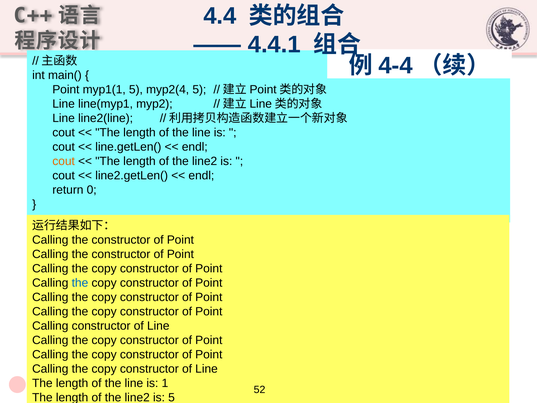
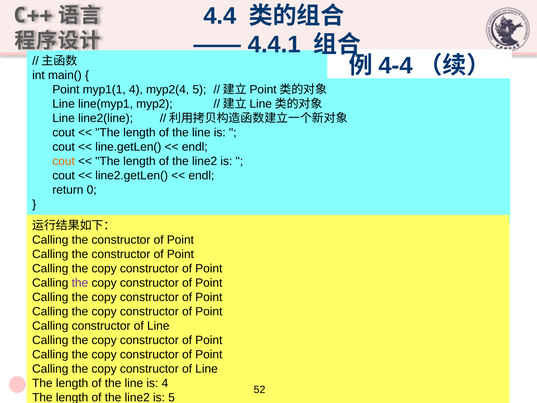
myp1(1 5: 5 -> 4
the at (80, 283) colour: blue -> purple
is 1: 1 -> 4
